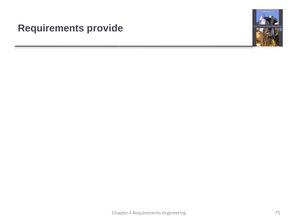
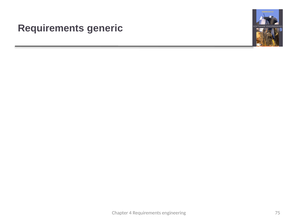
provide: provide -> generic
